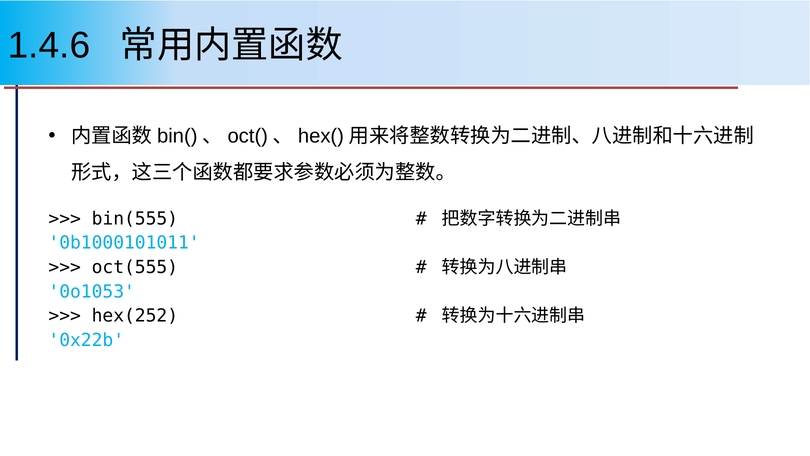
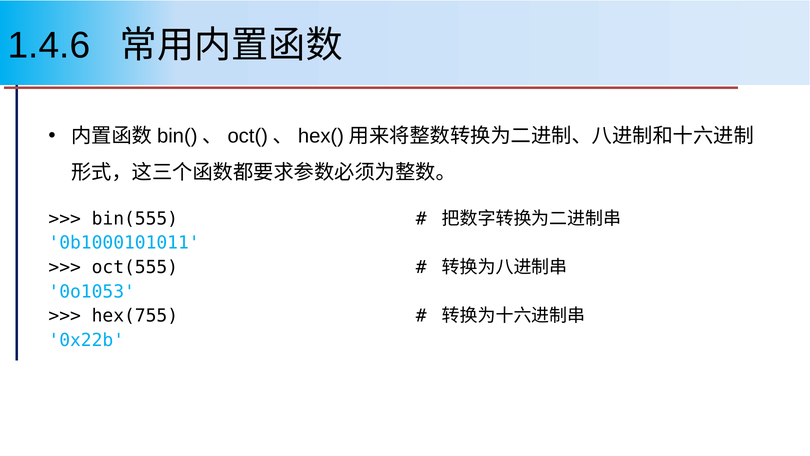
hex(252: hex(252 -> hex(755
